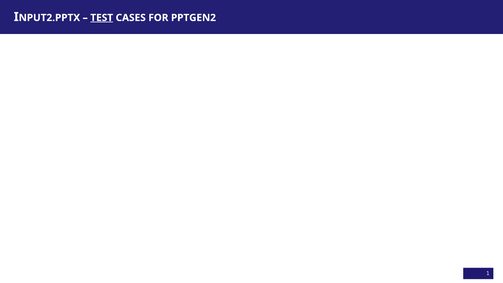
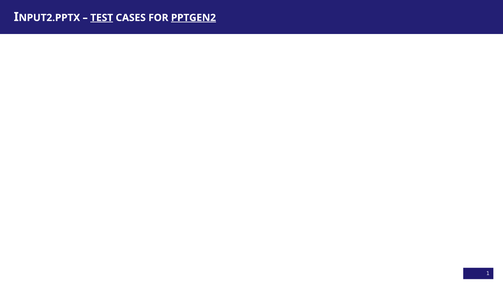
PPTGEN2 underline: none -> present
